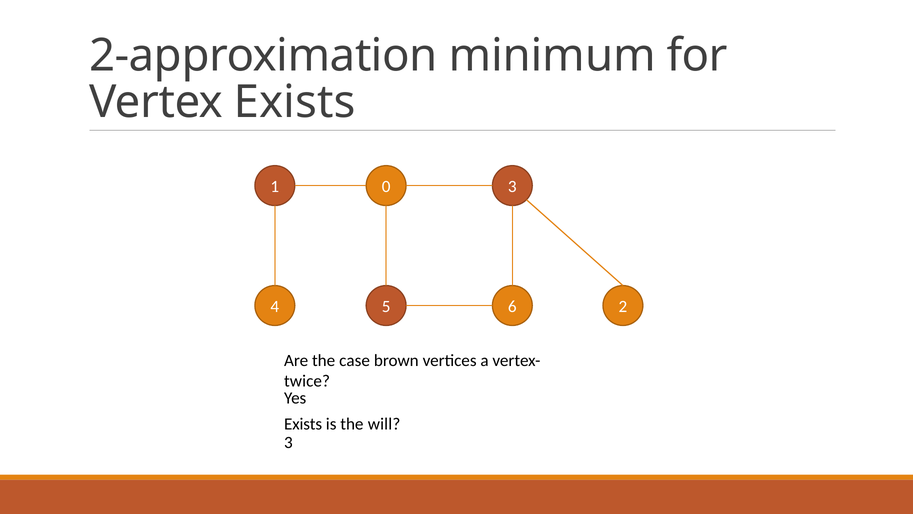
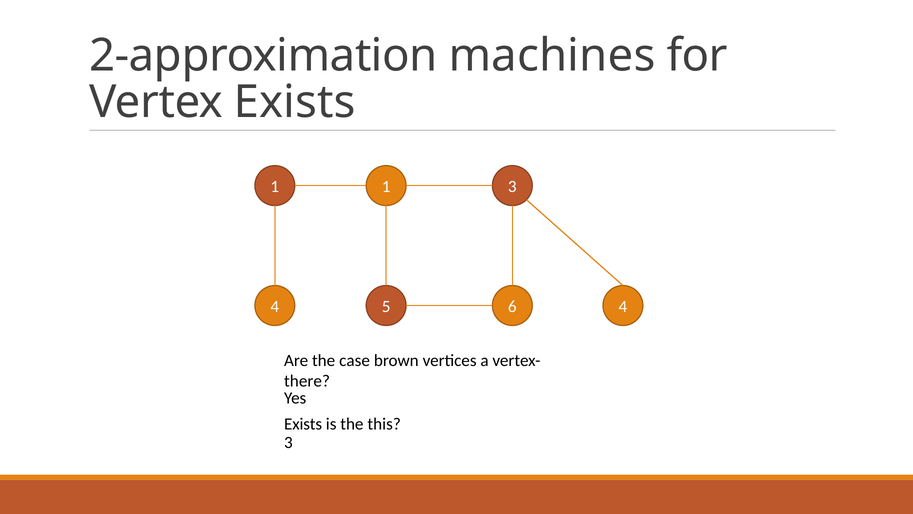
minimum: minimum -> machines
1 0: 0 -> 1
5 2: 2 -> 4
twice: twice -> there
will: will -> this
